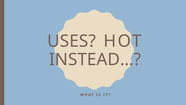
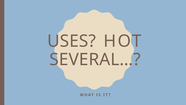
INSTEAD…: INSTEAD… -> SEVERAL…
